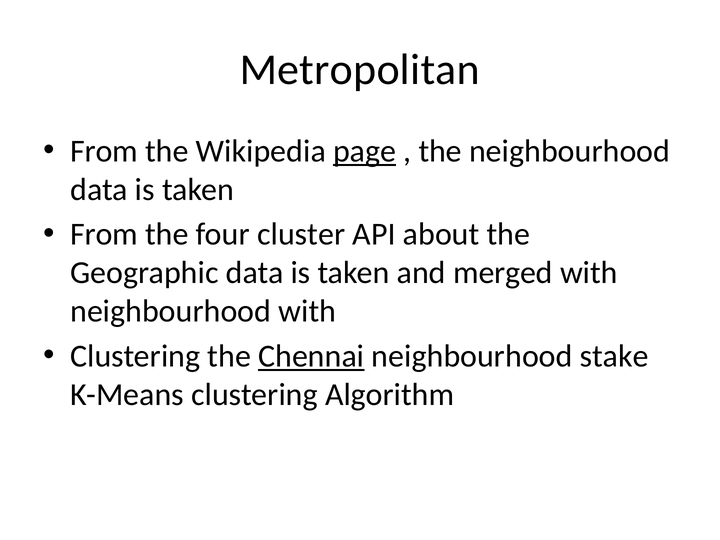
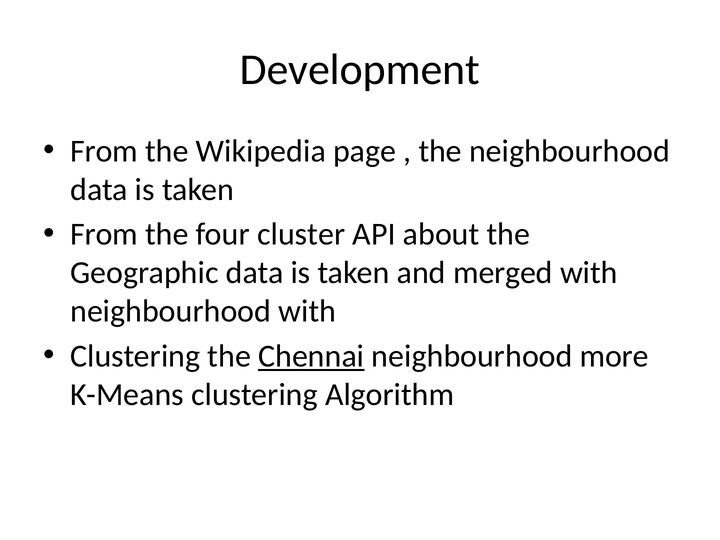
Metropolitan: Metropolitan -> Development
page underline: present -> none
stake: stake -> more
